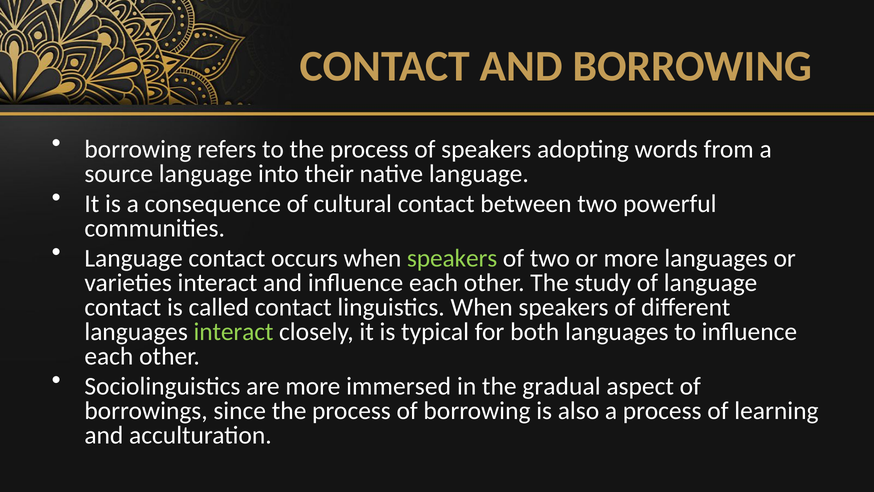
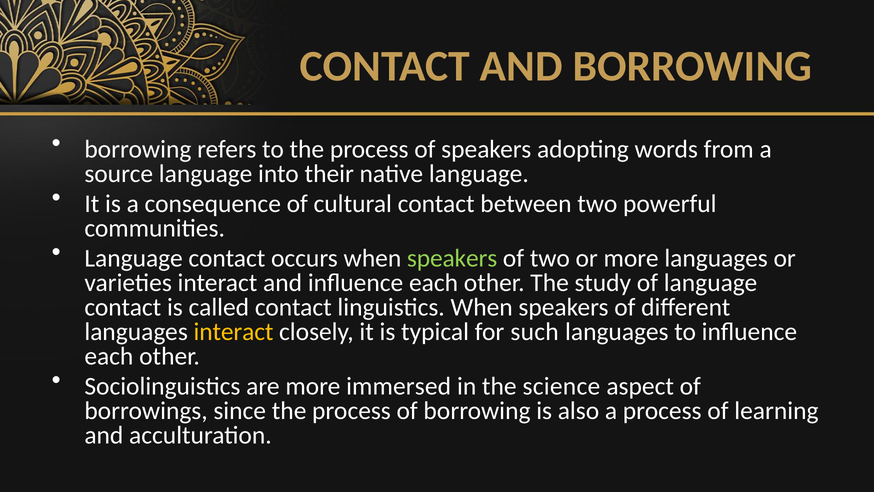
interact at (234, 332) colour: light green -> yellow
both: both -> such
gradual: gradual -> science
